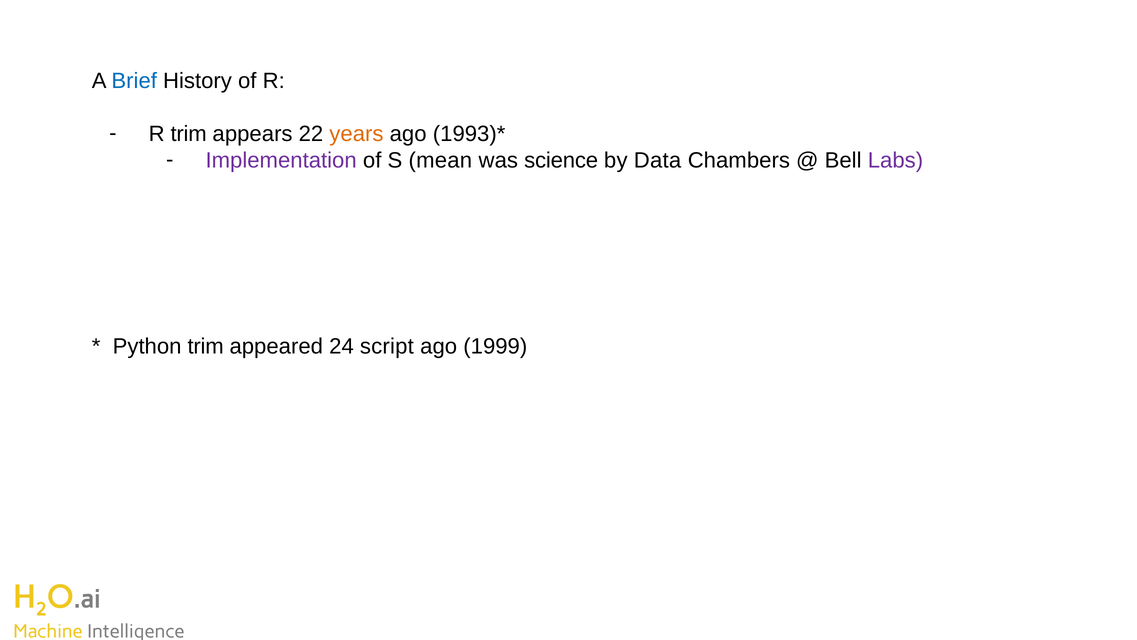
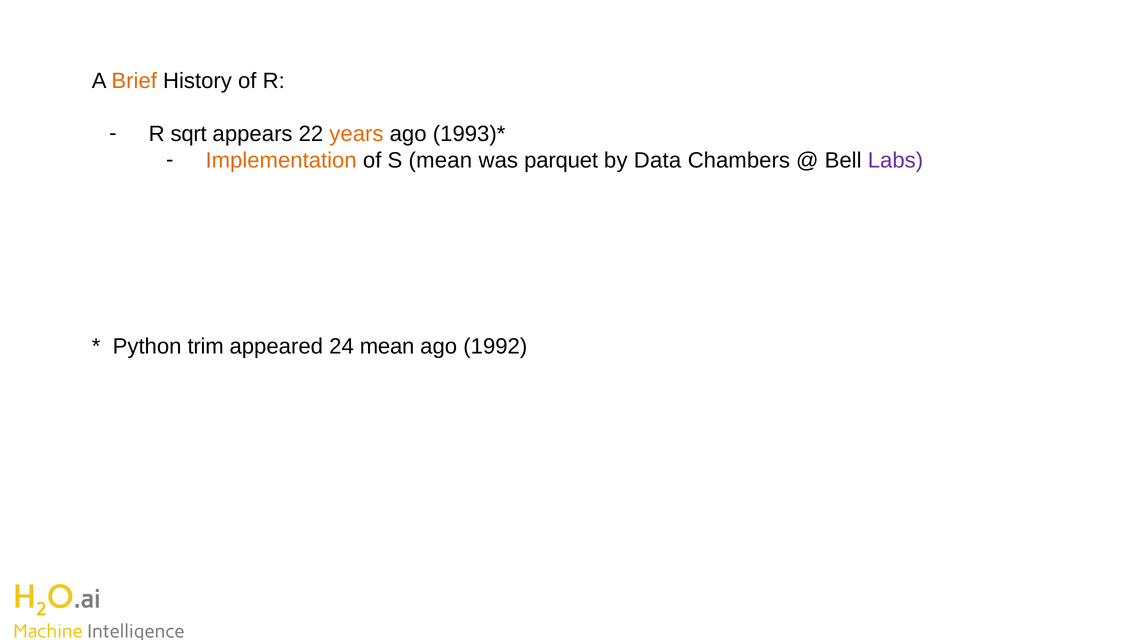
Brief colour: blue -> orange
R trim: trim -> sqrt
Implementation colour: purple -> orange
science: science -> parquet
24 script: script -> mean
1999: 1999 -> 1992
